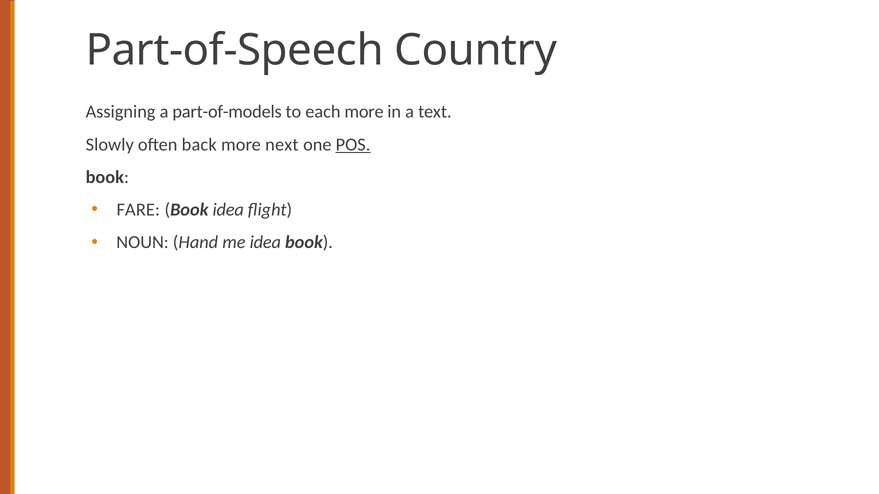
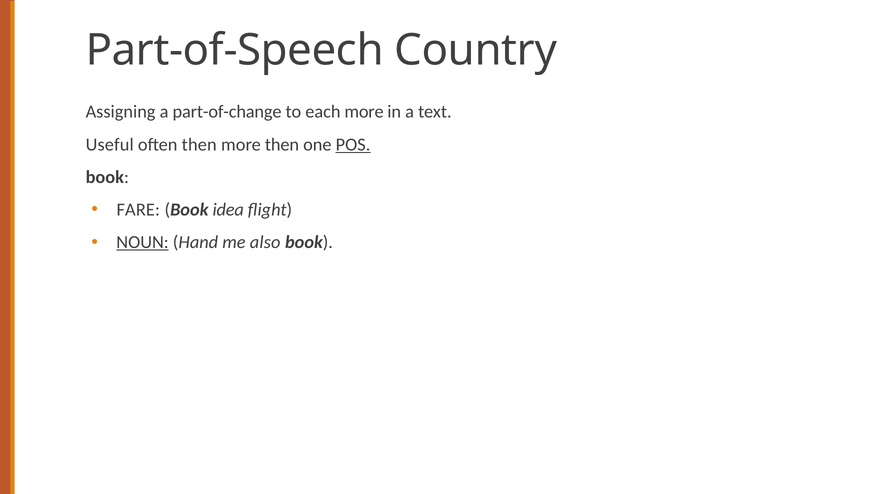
part-of-models: part-of-models -> part-of-change
Slowly: Slowly -> Useful
often back: back -> then
more next: next -> then
NOUN underline: none -> present
me idea: idea -> also
